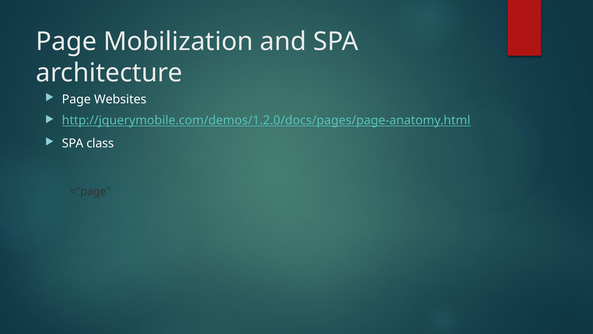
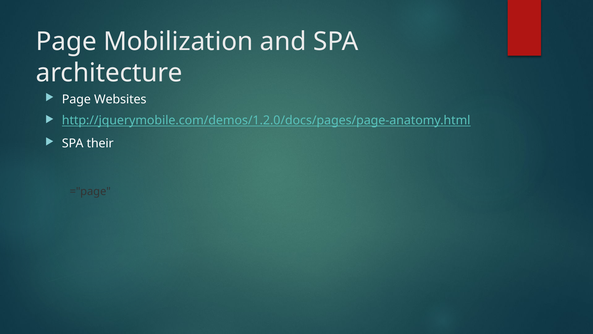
class: class -> their
